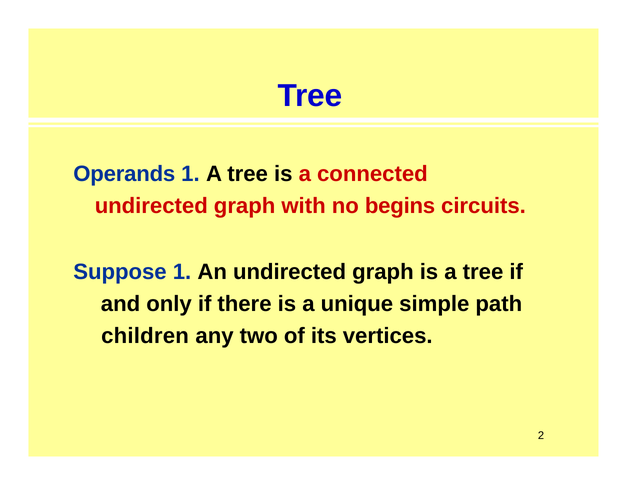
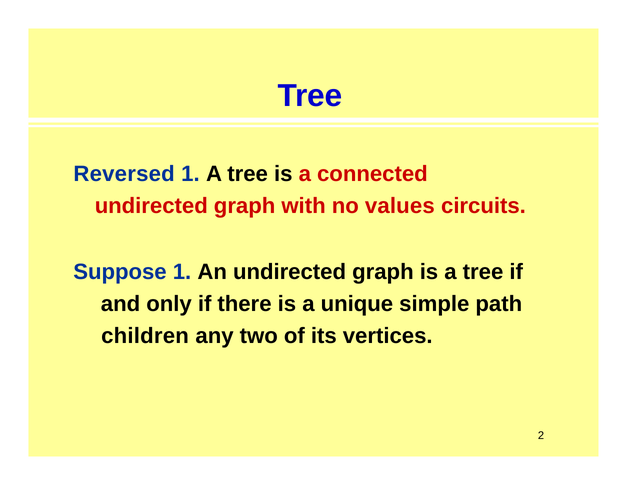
Operands: Operands -> Reversed
begins: begins -> values
